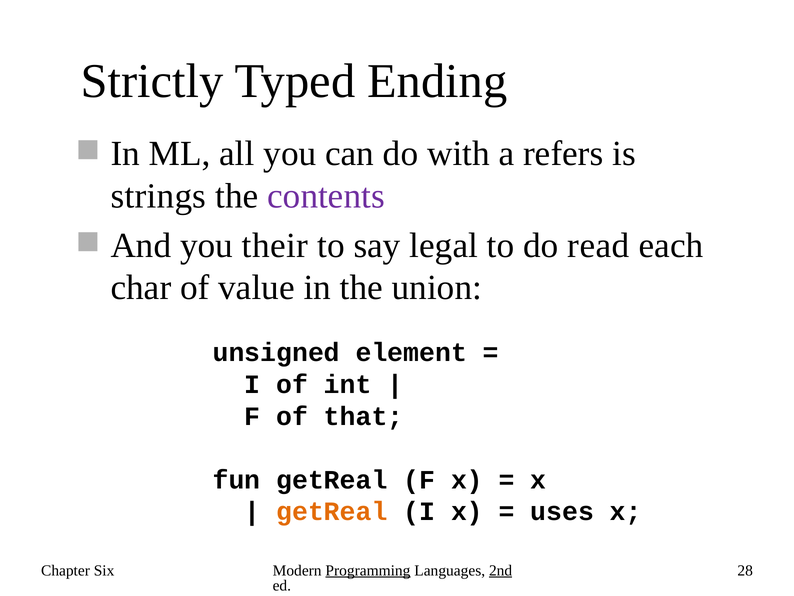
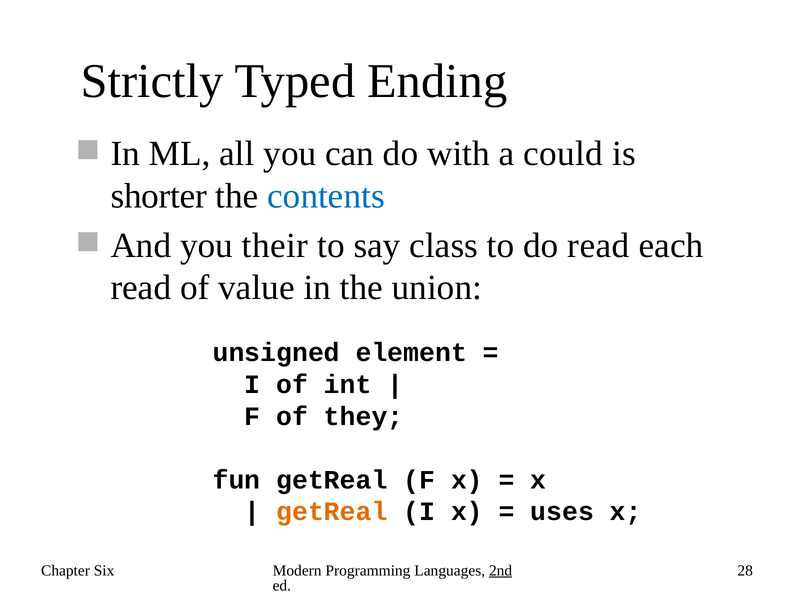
refers: refers -> could
strings: strings -> shorter
contents colour: purple -> blue
legal: legal -> class
char at (141, 288): char -> read
that: that -> they
Programming underline: present -> none
